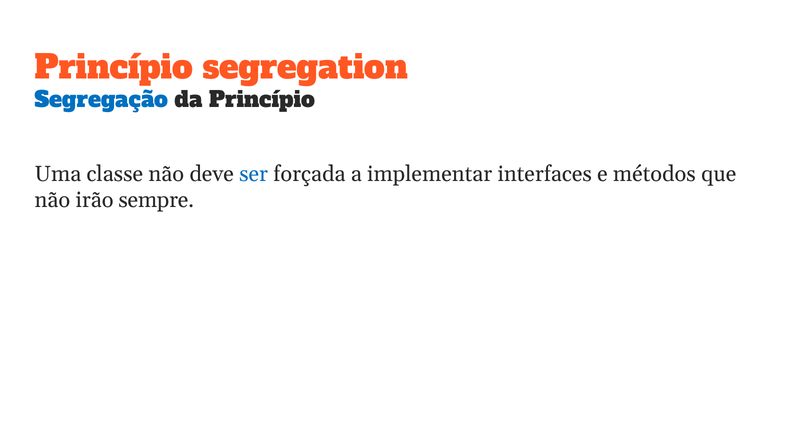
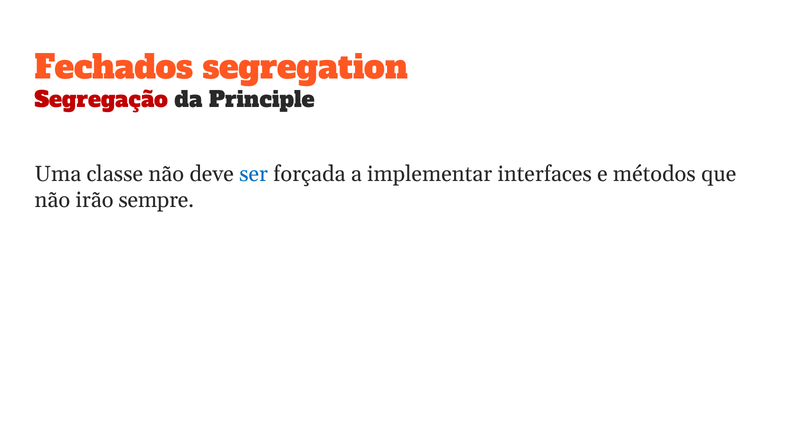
Princípio at (114, 68): Princípio -> Fechados
Segregação colour: blue -> red
da Princípio: Princípio -> Principle
